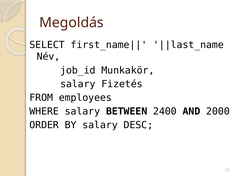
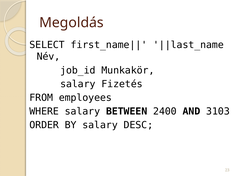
2000: 2000 -> 3103
